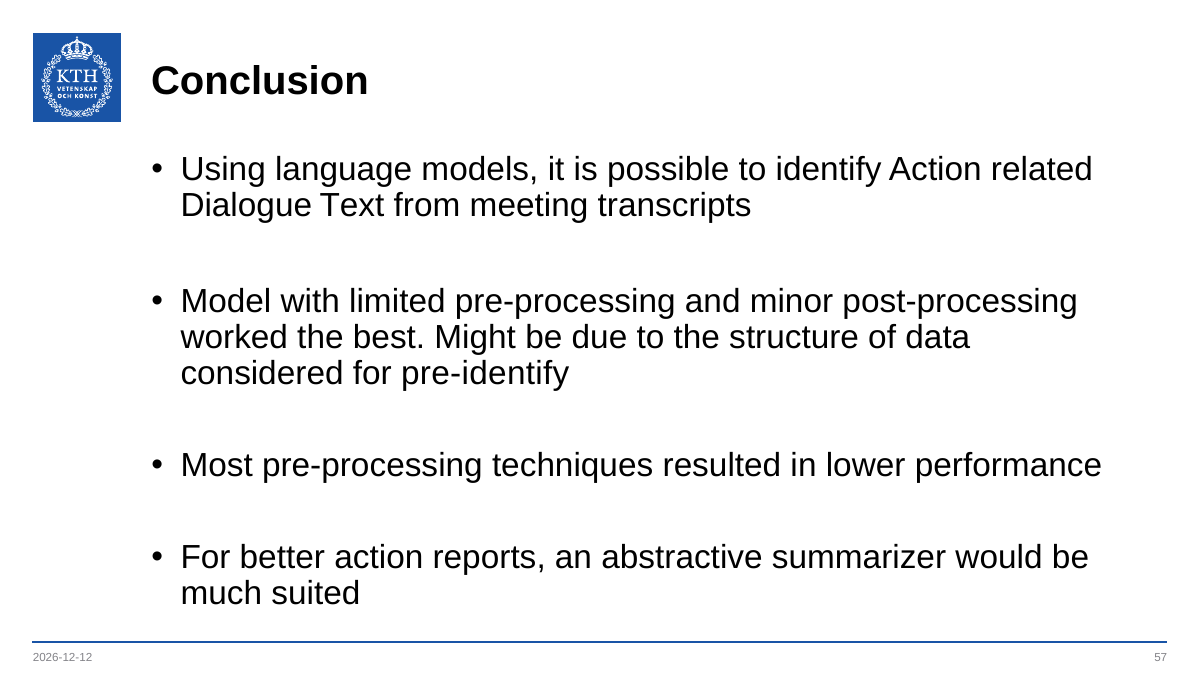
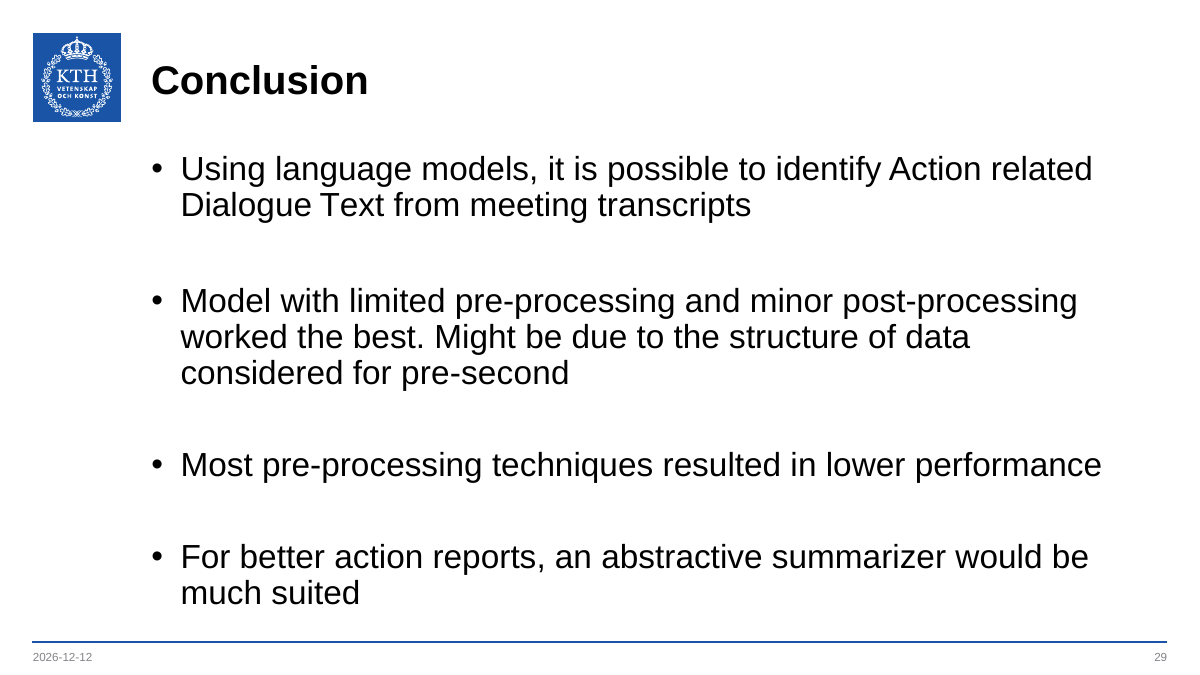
pre-identify: pre-identify -> pre-second
57: 57 -> 29
